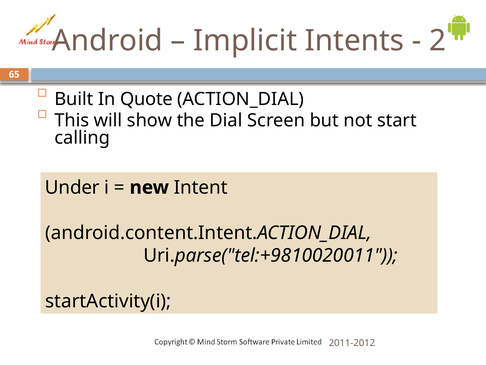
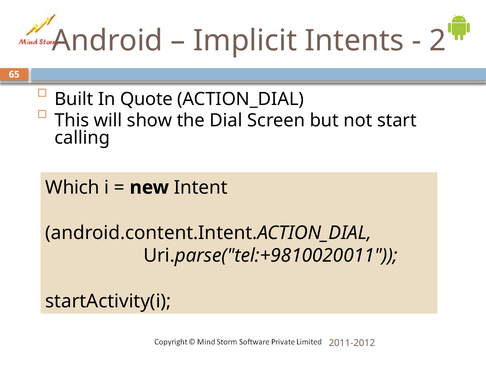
Under: Under -> Which
